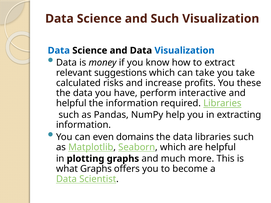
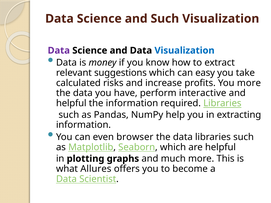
Data at (59, 51) colour: blue -> purple
can take: take -> easy
You these: these -> more
domains: domains -> browser
what Graphs: Graphs -> Allures
